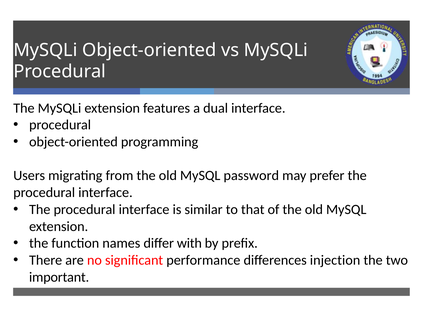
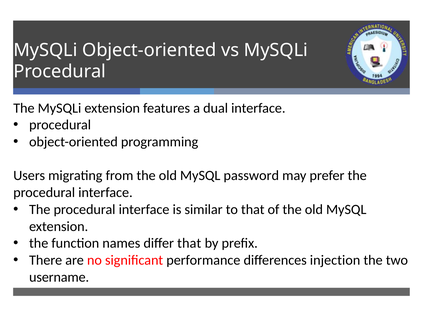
differ with: with -> that
important: important -> username
